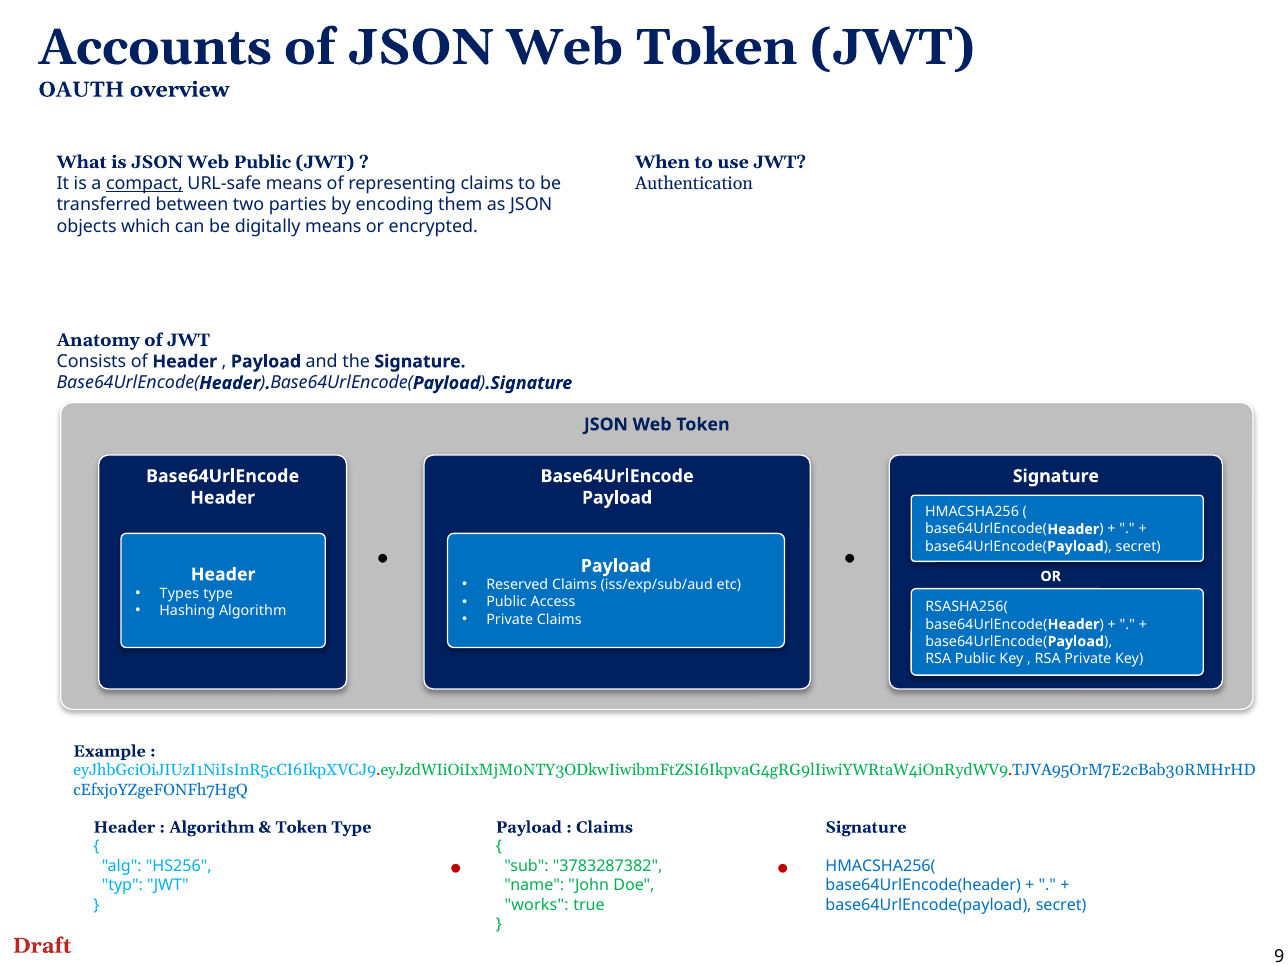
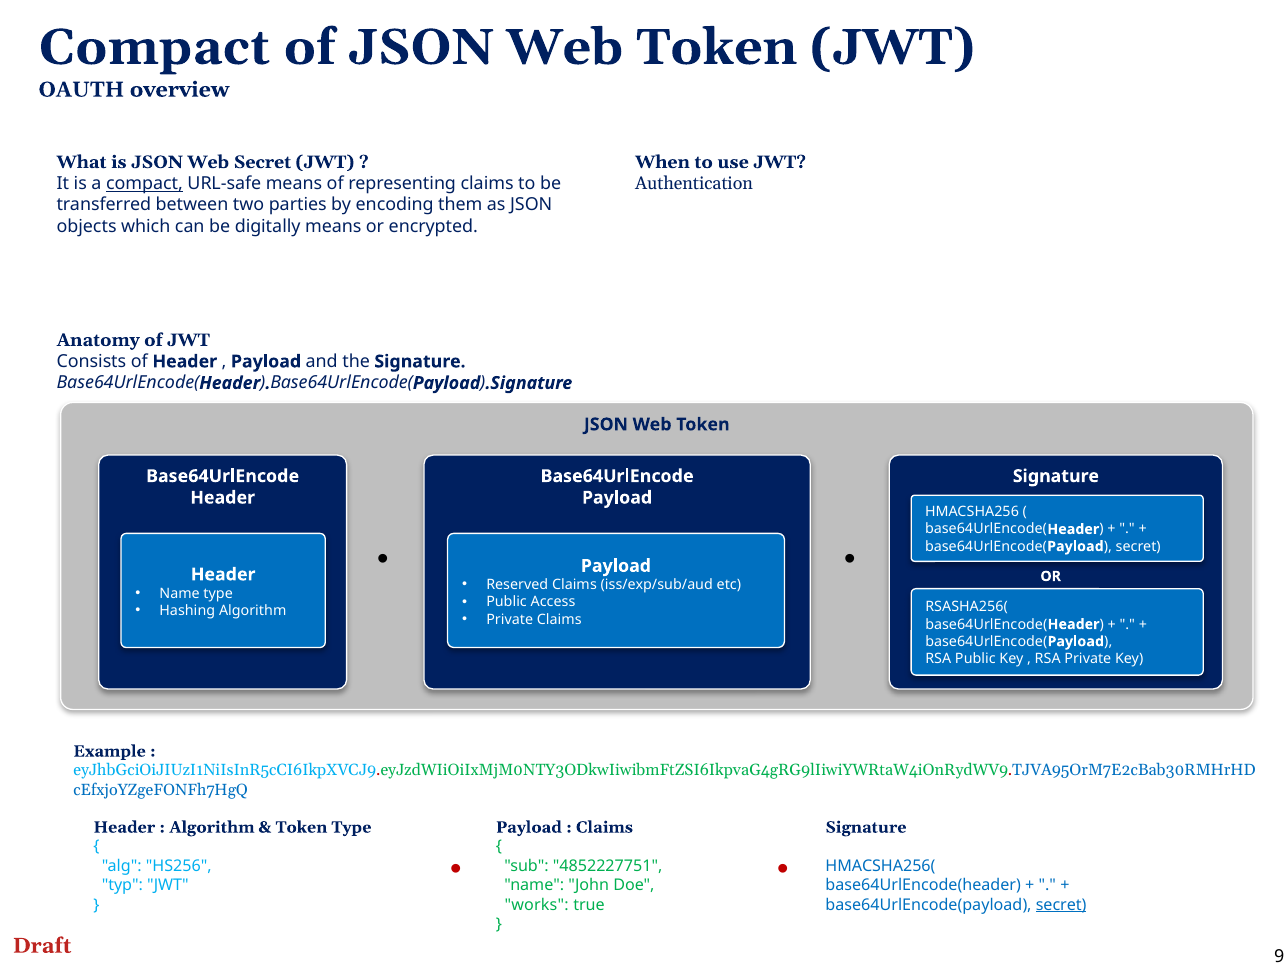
Accounts at (155, 47): Accounts -> Compact
Web Public: Public -> Secret
Types at (179, 594): Types -> Name
3783287382: 3783287382 -> 4852227751
secret at (1061, 905) underline: none -> present
